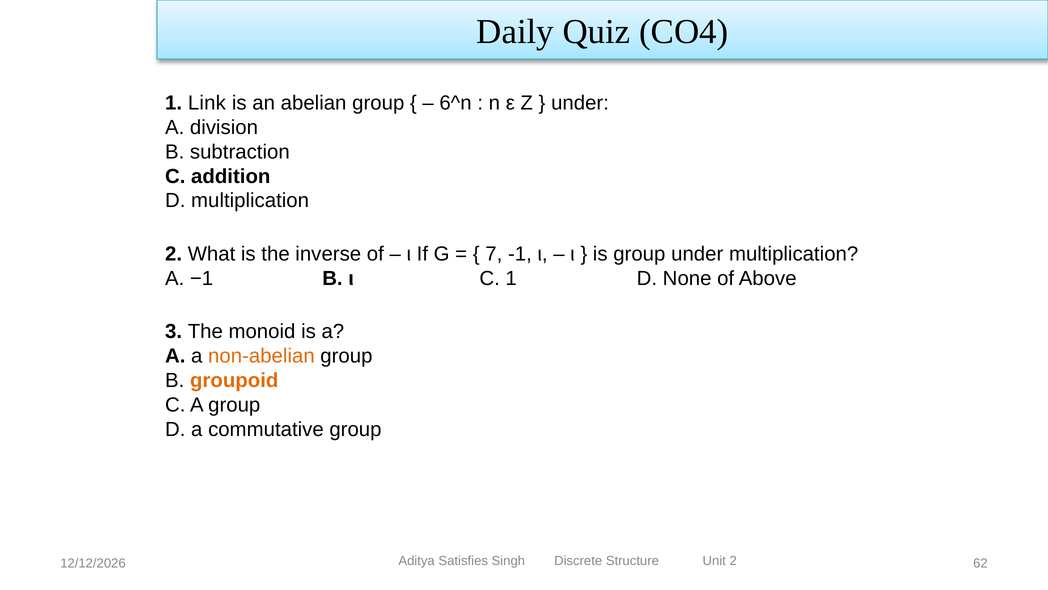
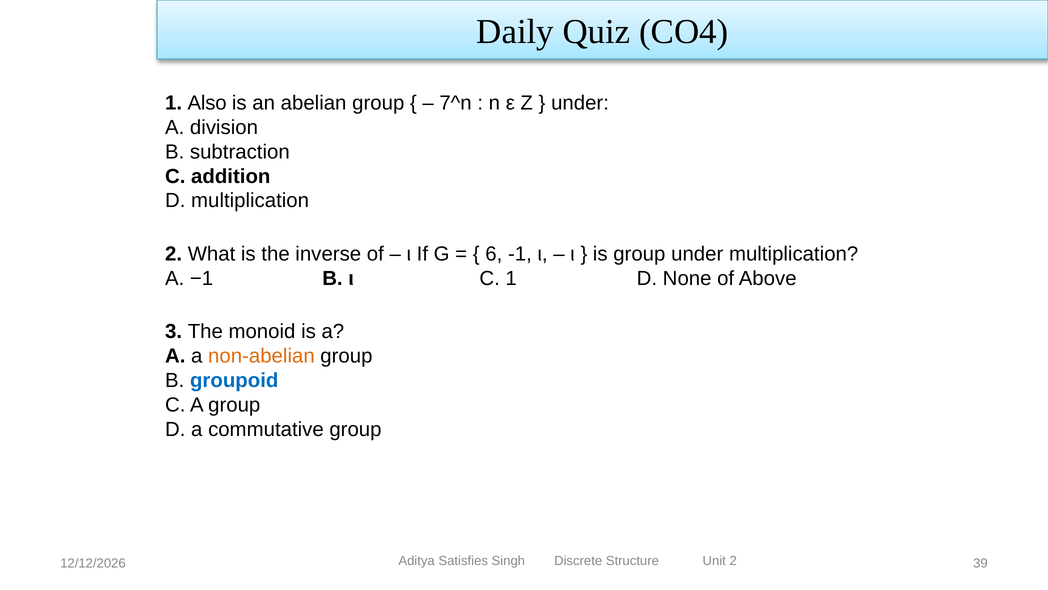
Link: Link -> Also
6^n: 6^n -> 7^n
7: 7 -> 6
groupoid colour: orange -> blue
62: 62 -> 39
